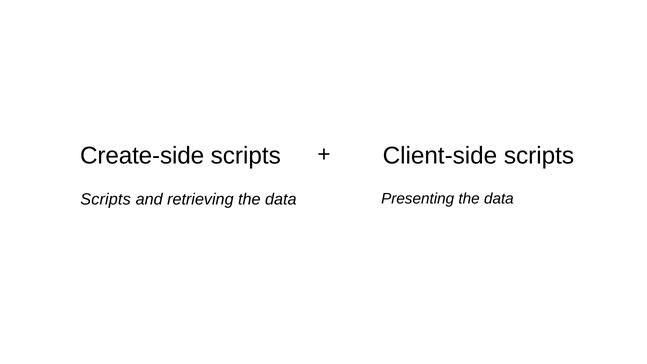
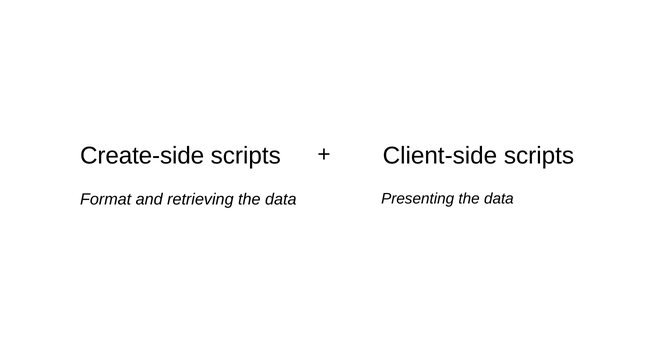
Scripts at (106, 199): Scripts -> Format
